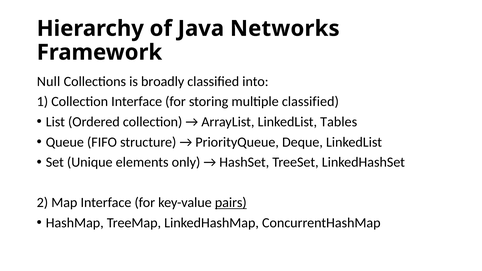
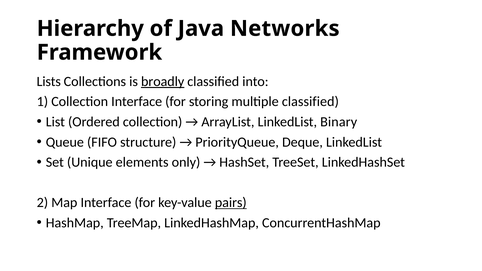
Null: Null -> Lists
broadly underline: none -> present
Tables: Tables -> Binary
